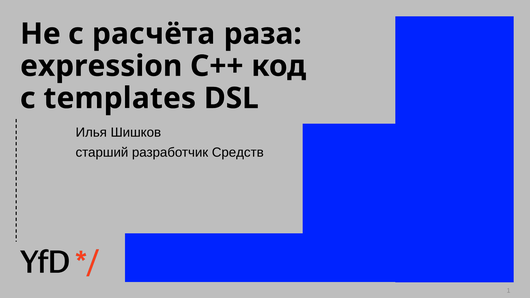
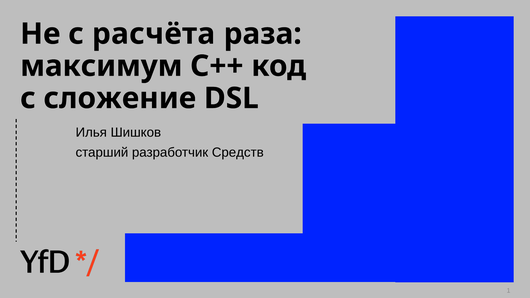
expression: expression -> максимум
templates: templates -> сложение
